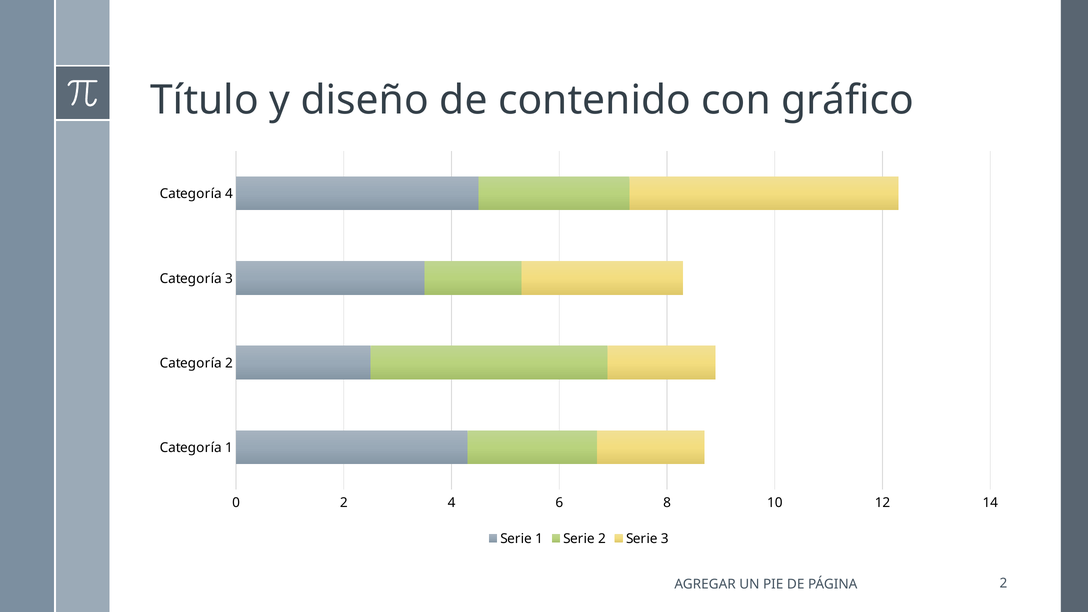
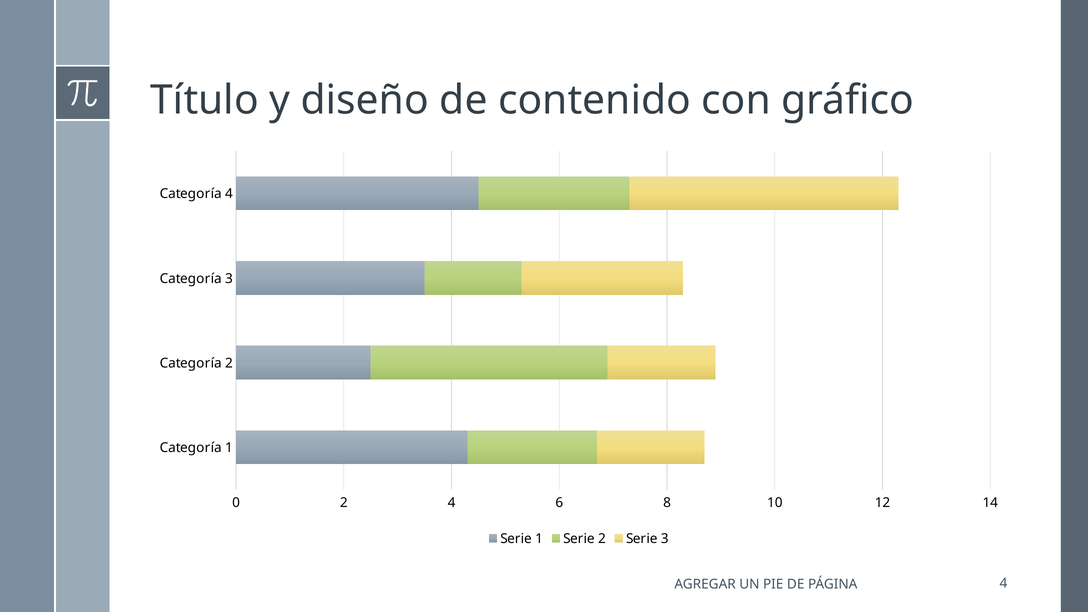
PÁGINA 2: 2 -> 4
